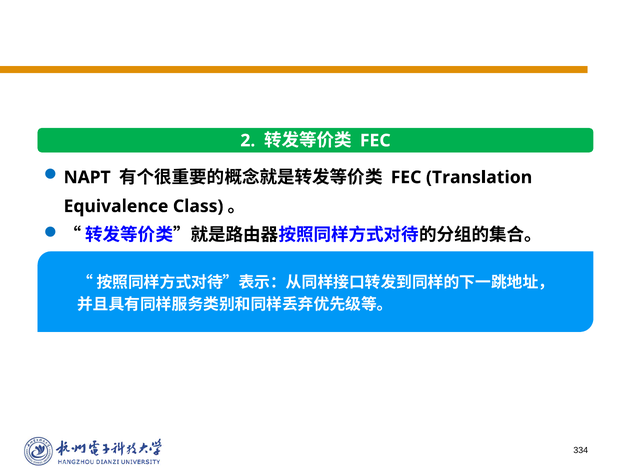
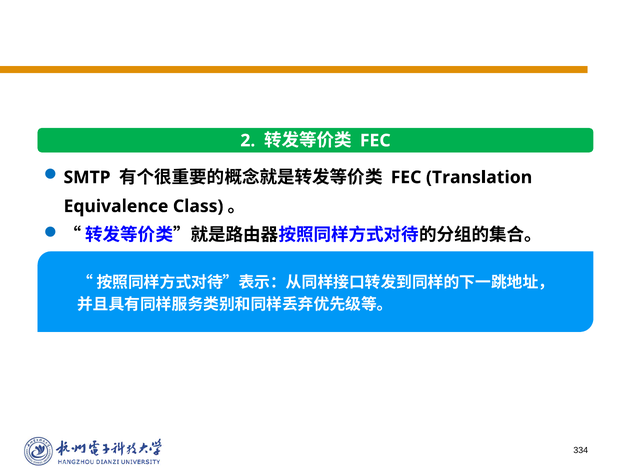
NAPT: NAPT -> SMTP
